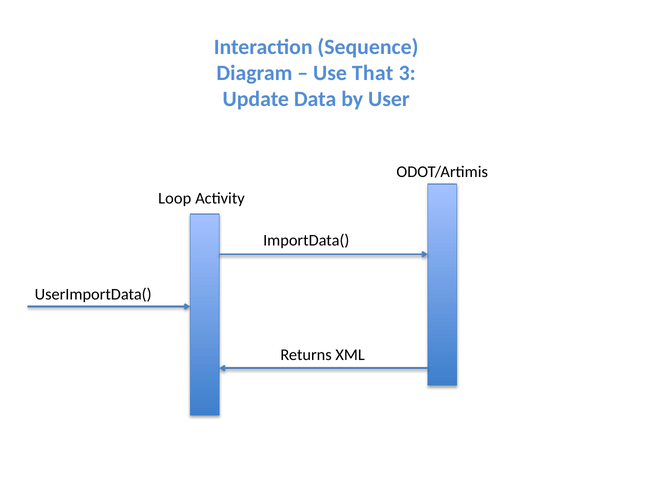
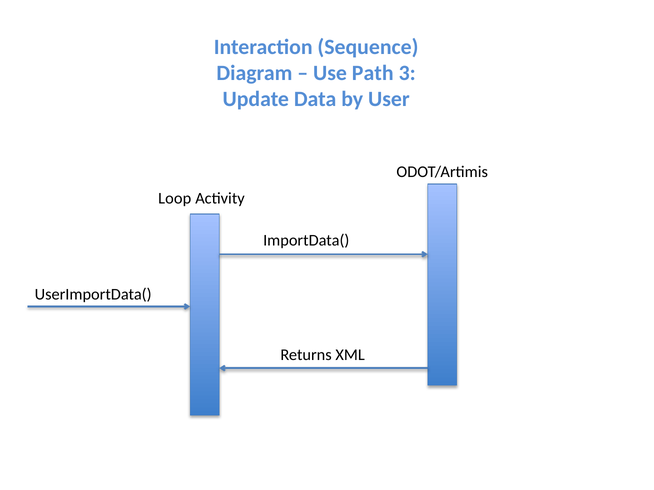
That: That -> Path
